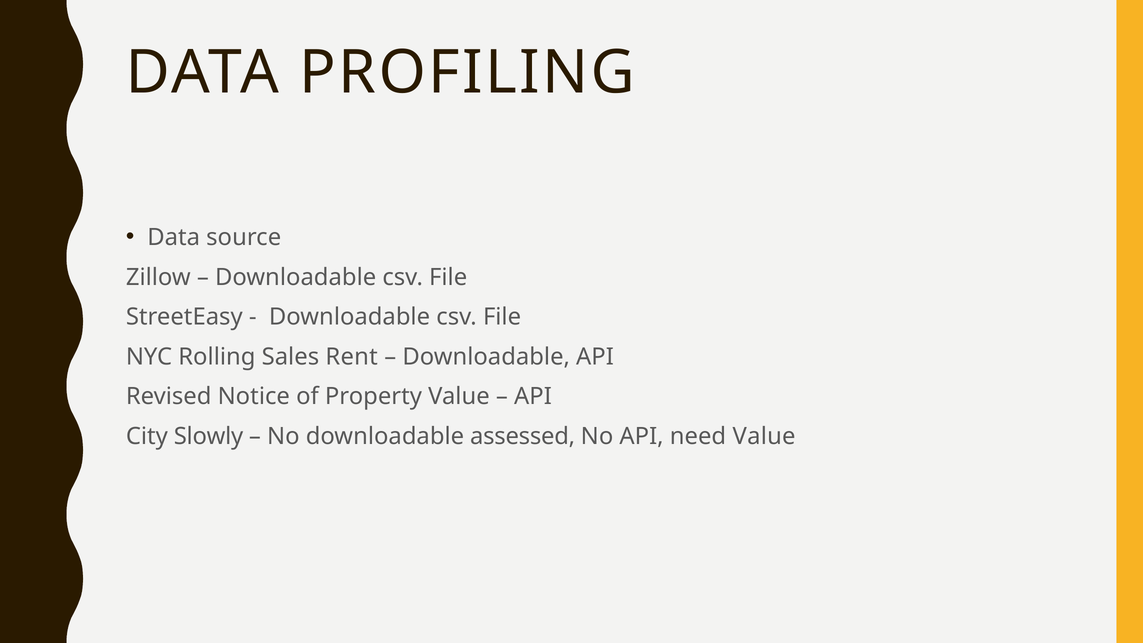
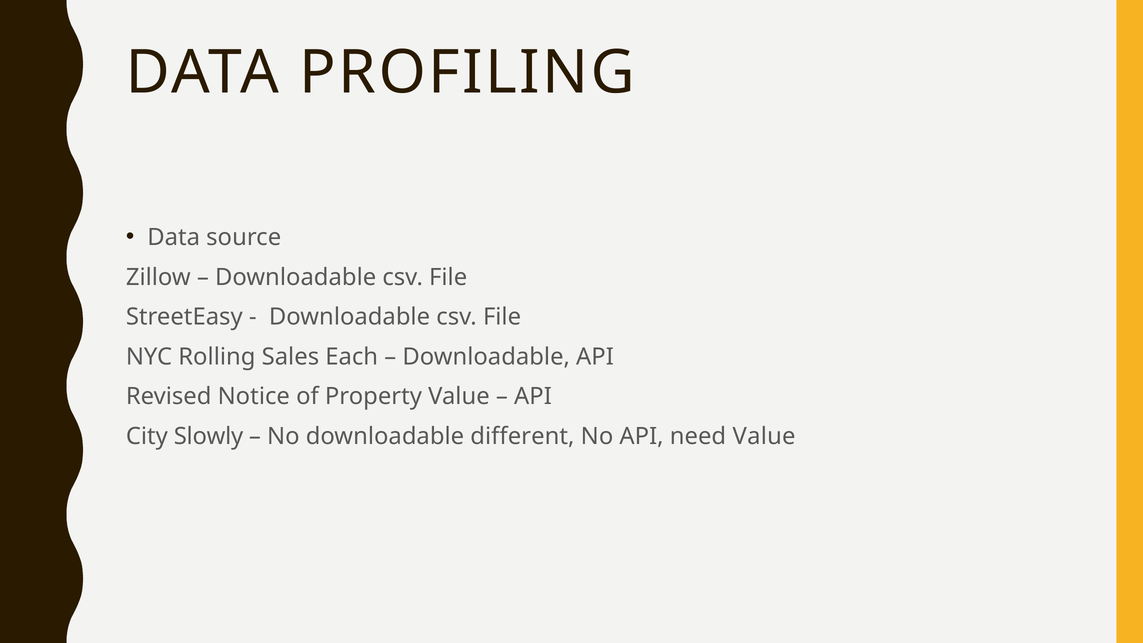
Rent: Rent -> Each
assessed: assessed -> different
